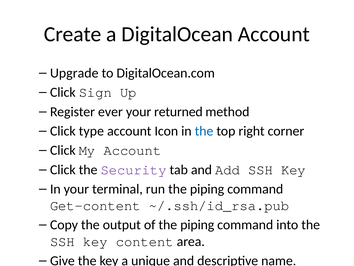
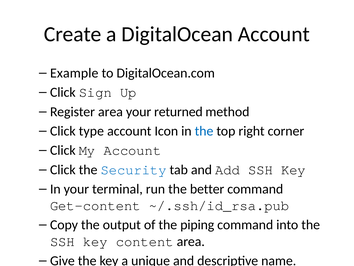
Upgrade: Upgrade -> Example
Register ever: ever -> area
Security colour: purple -> blue
run the piping: piping -> better
